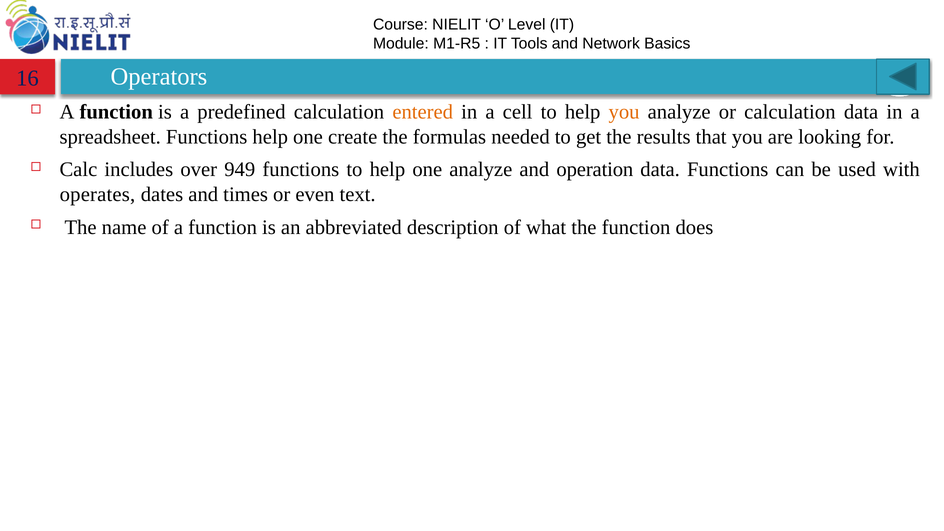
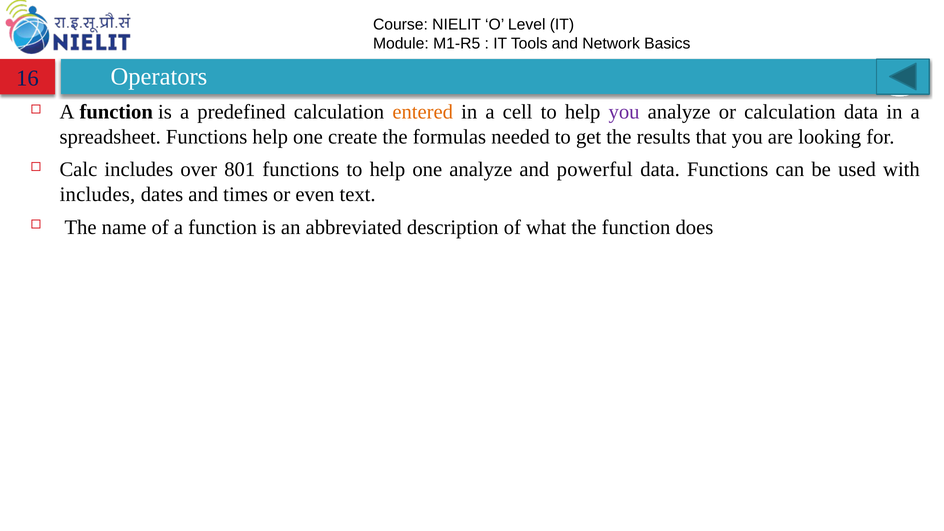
you at (624, 112) colour: orange -> purple
949: 949 -> 801
operation: operation -> powerful
operates at (97, 194): operates -> includes
